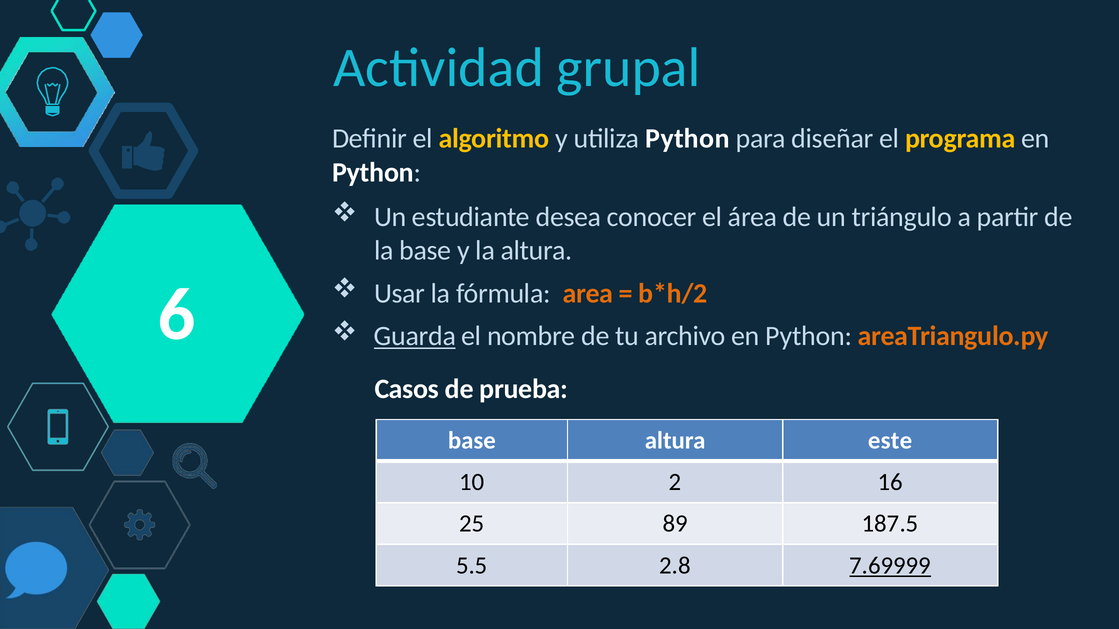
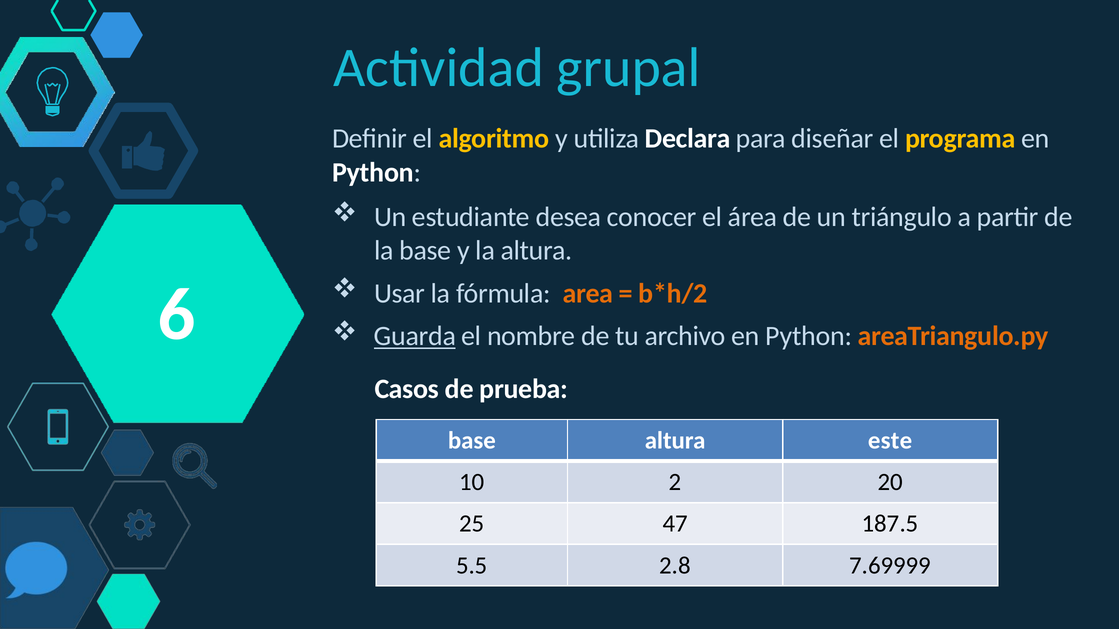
utiliza Python: Python -> Declara
16: 16 -> 20
89: 89 -> 47
7.69999 underline: present -> none
